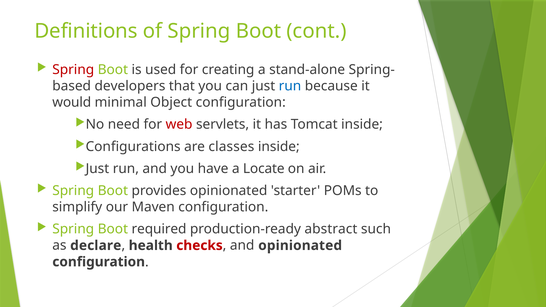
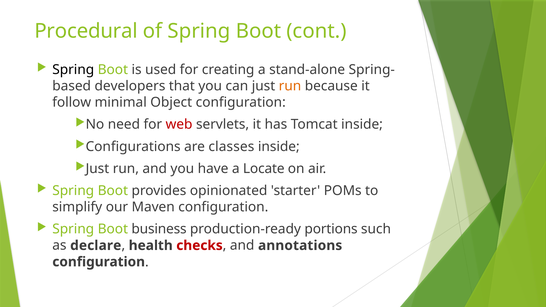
Definitions: Definitions -> Procedural
Spring at (73, 70) colour: red -> black
run at (290, 86) colour: blue -> orange
would: would -> follow
required: required -> business
abstract: abstract -> portions
and opinionated: opinionated -> annotations
